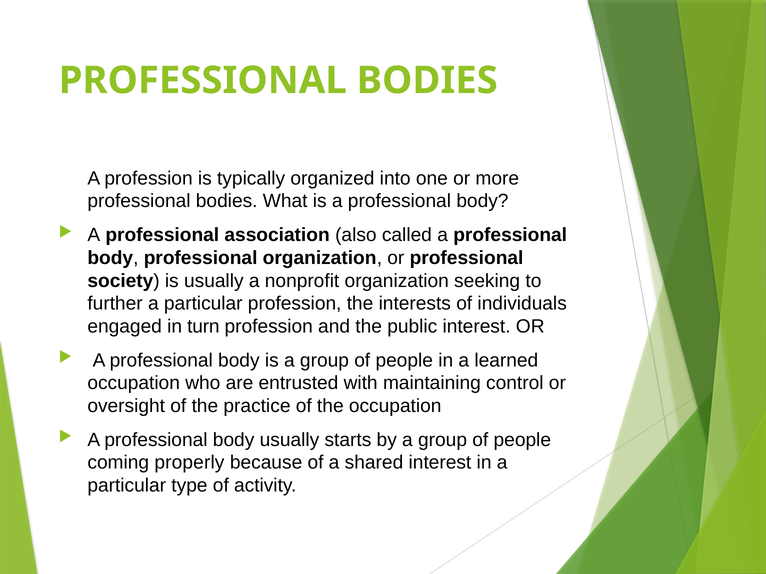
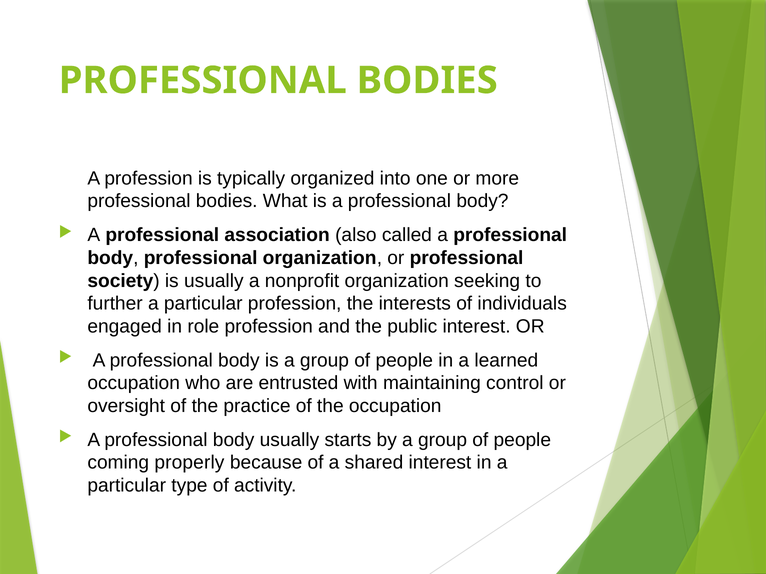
turn: turn -> role
